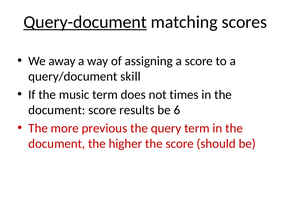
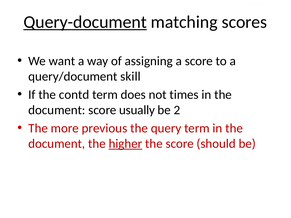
away: away -> want
music: music -> contd
results: results -> usually
be 6: 6 -> 2
higher underline: none -> present
